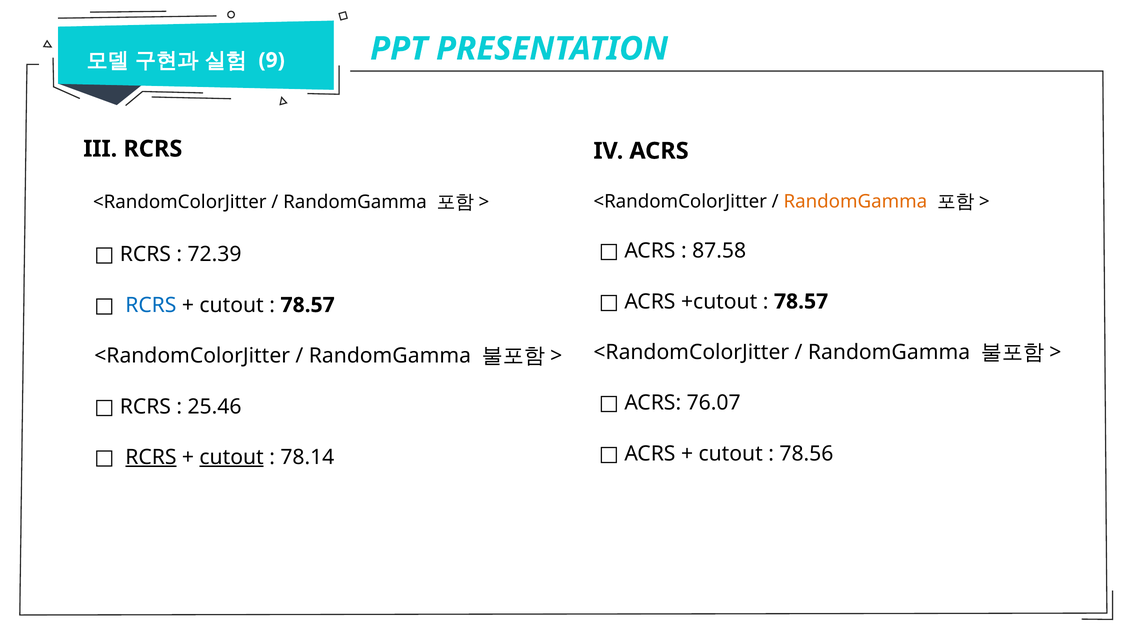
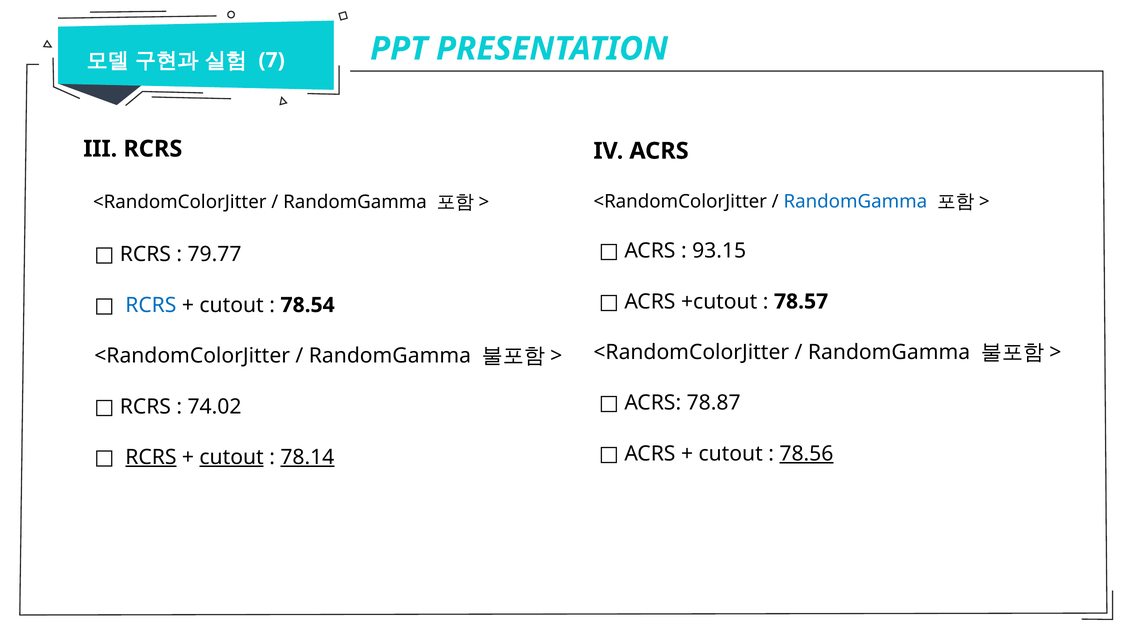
9: 9 -> 7
RandomGamma at (855, 201) colour: orange -> blue
87.58: 87.58 -> 93.15
72.39: 72.39 -> 79.77
78.57 at (308, 305): 78.57 -> 78.54
76.07: 76.07 -> 78.87
25.46: 25.46 -> 74.02
78.56 underline: none -> present
78.14 underline: none -> present
